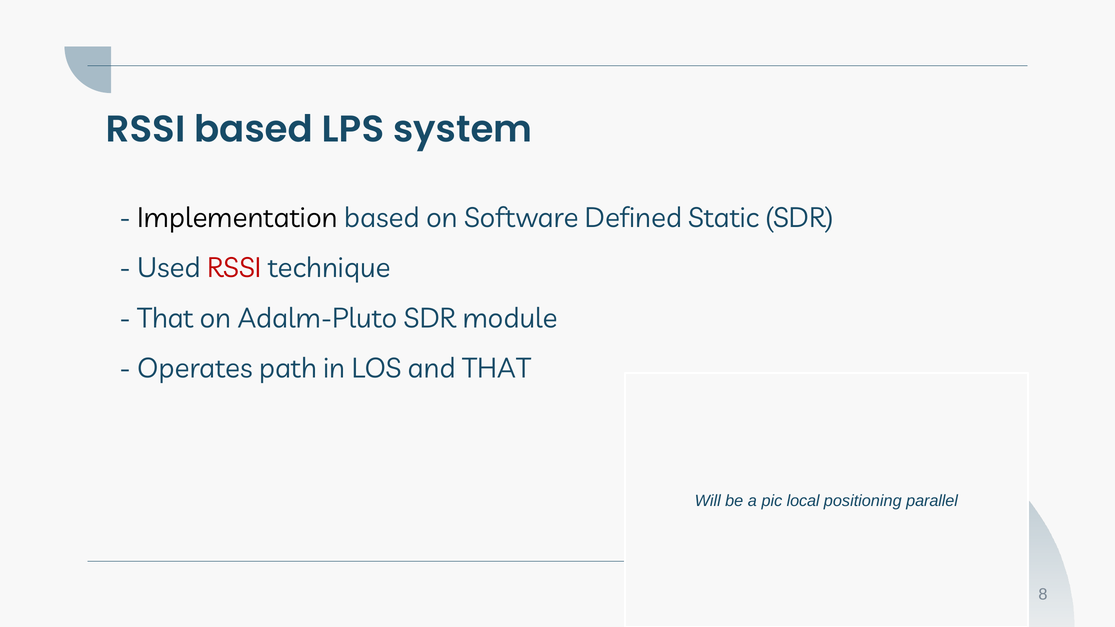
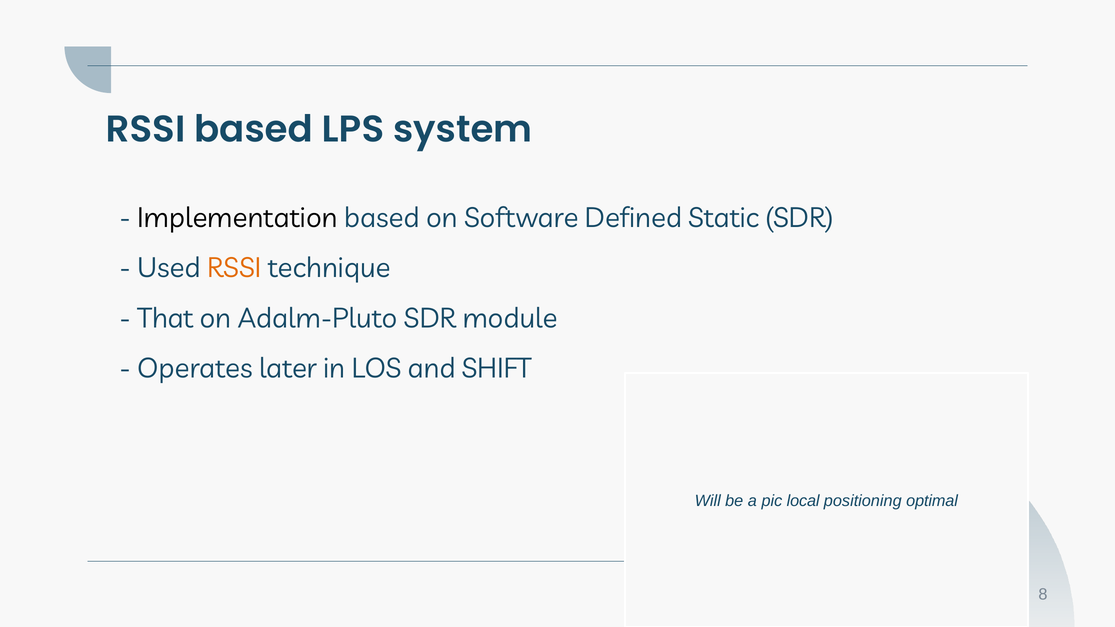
RSSI at (234, 268) colour: red -> orange
path: path -> later
and THAT: THAT -> SHIFT
parallel: parallel -> optimal
